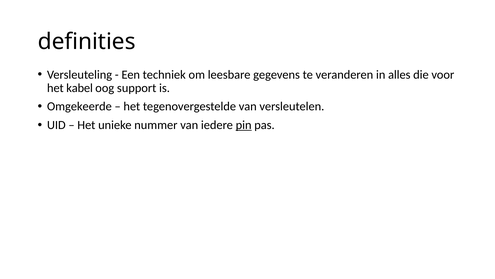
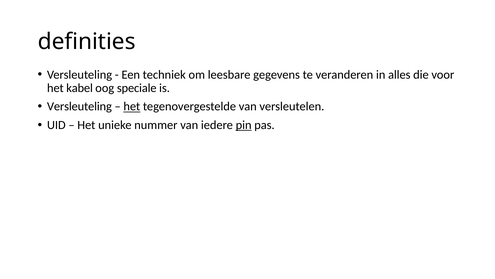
support: support -> speciale
Omgekeerde at (79, 106): Omgekeerde -> Versleuteling
het at (132, 106) underline: none -> present
